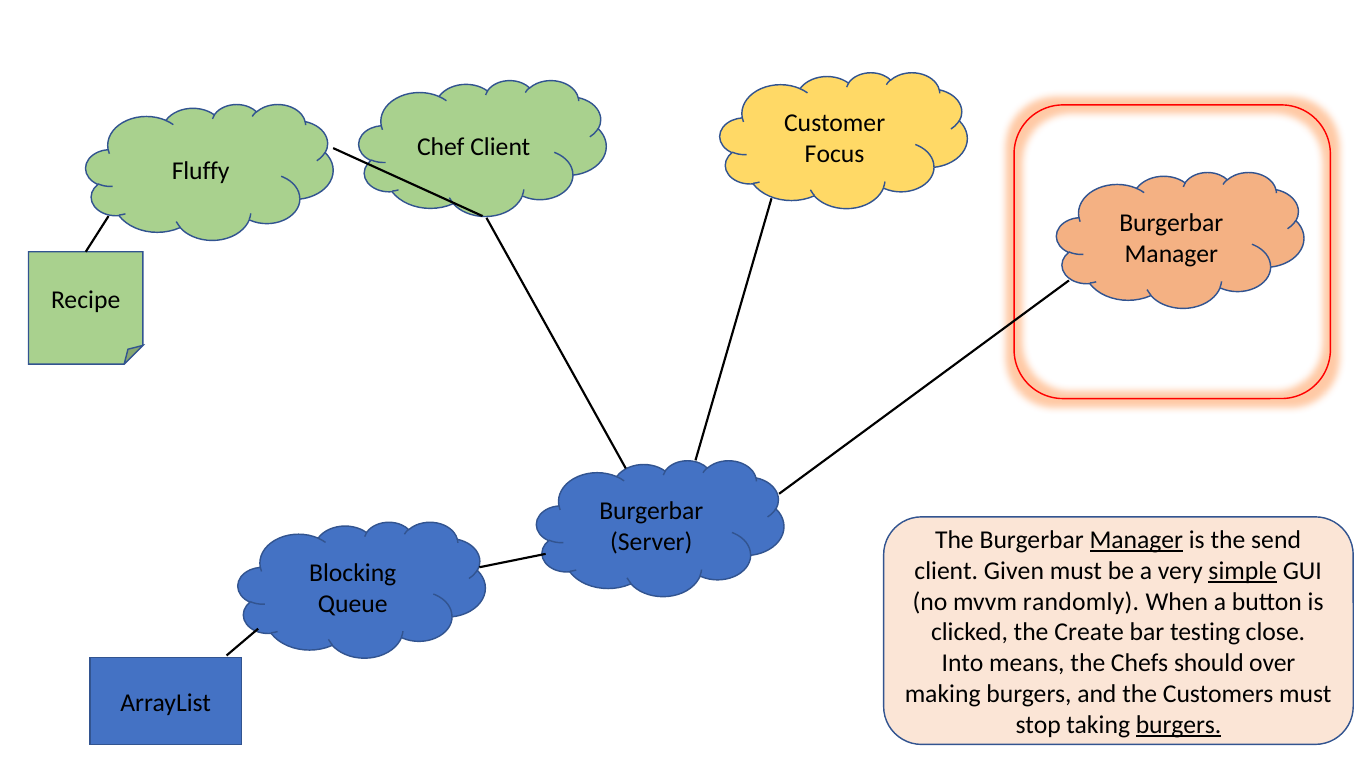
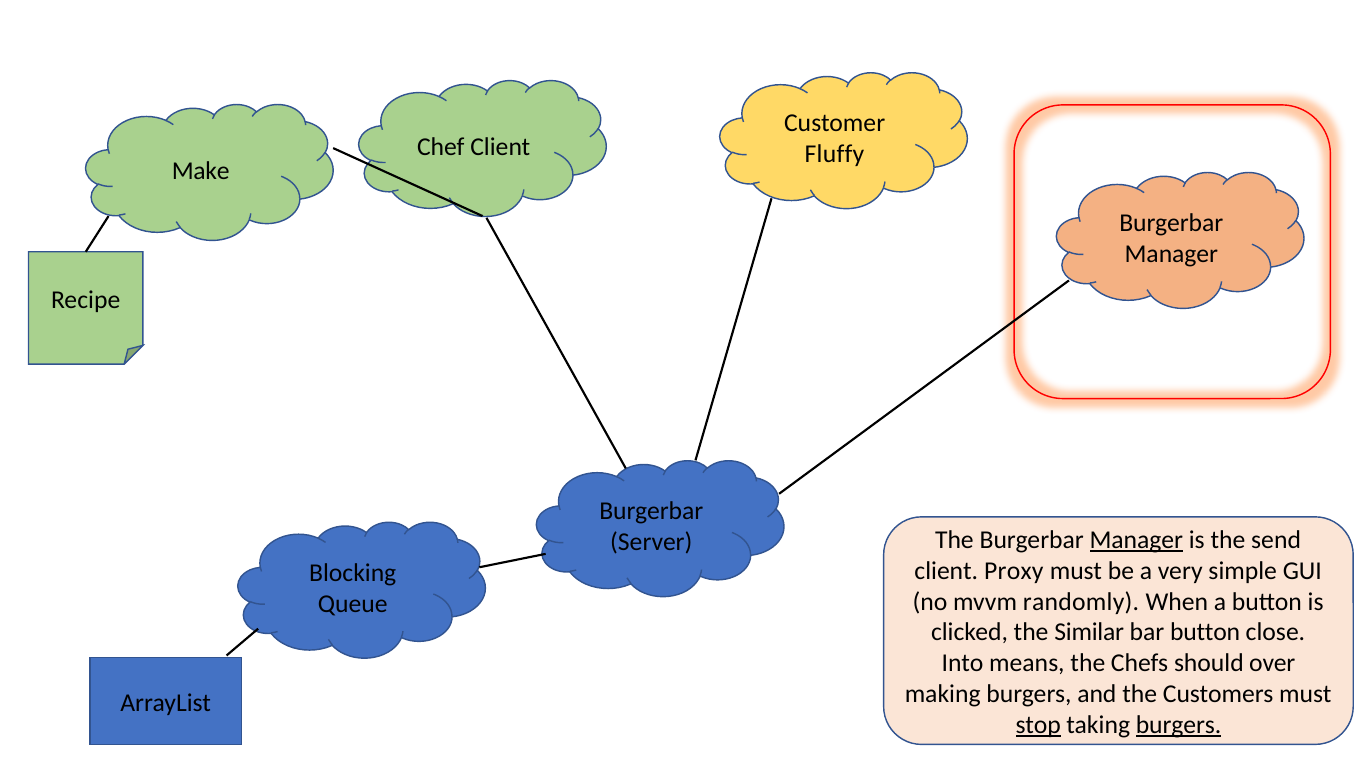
Focus: Focus -> Fluffy
Fluffy: Fluffy -> Make
Given: Given -> Proxy
simple underline: present -> none
Create: Create -> Similar
bar testing: testing -> button
stop underline: none -> present
